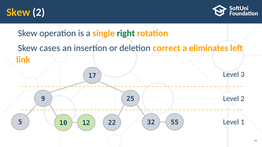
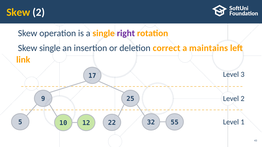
right colour: green -> purple
cases at (50, 48): cases -> single
eliminates: eliminates -> maintains
